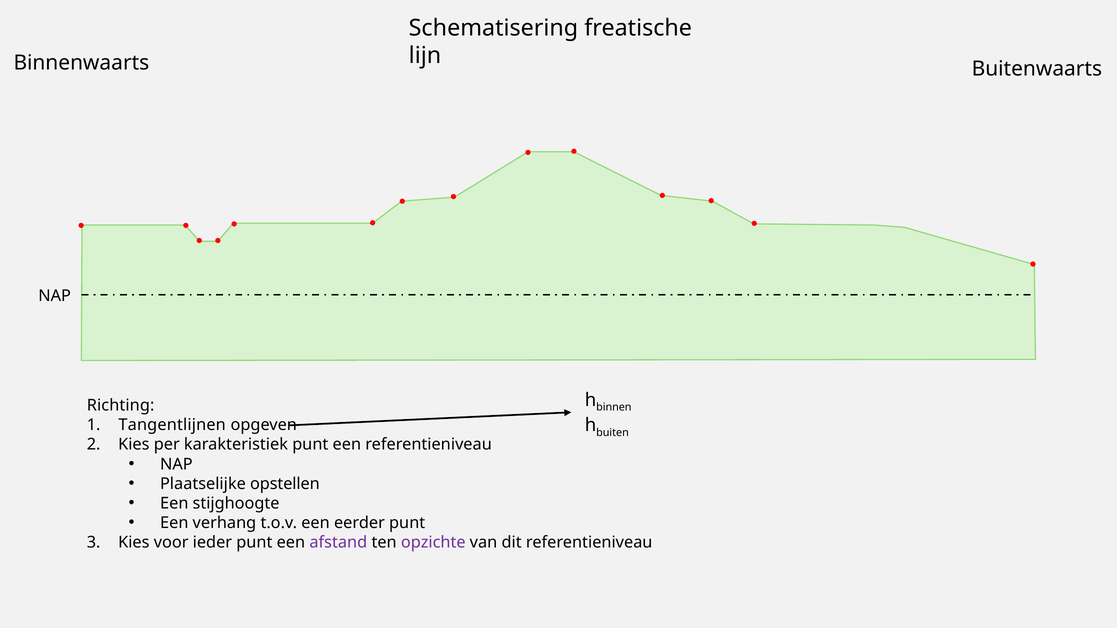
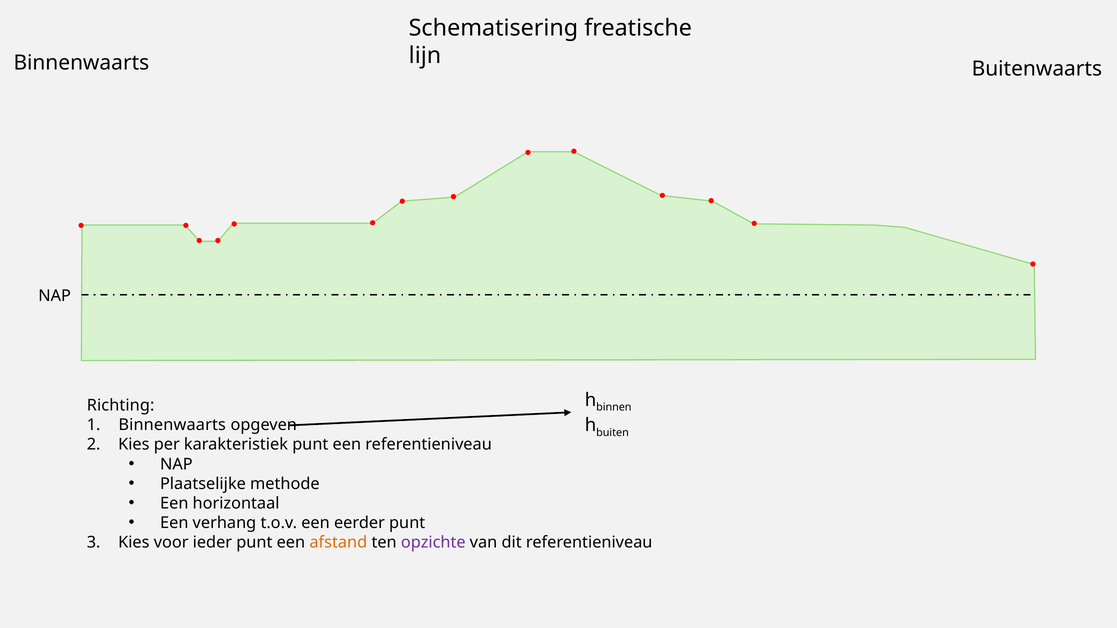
Tangentlijnen at (172, 425): Tangentlijnen -> Binnenwaarts
opstellen: opstellen -> methode
stijghoogte: stijghoogte -> horizontaal
afstand colour: purple -> orange
